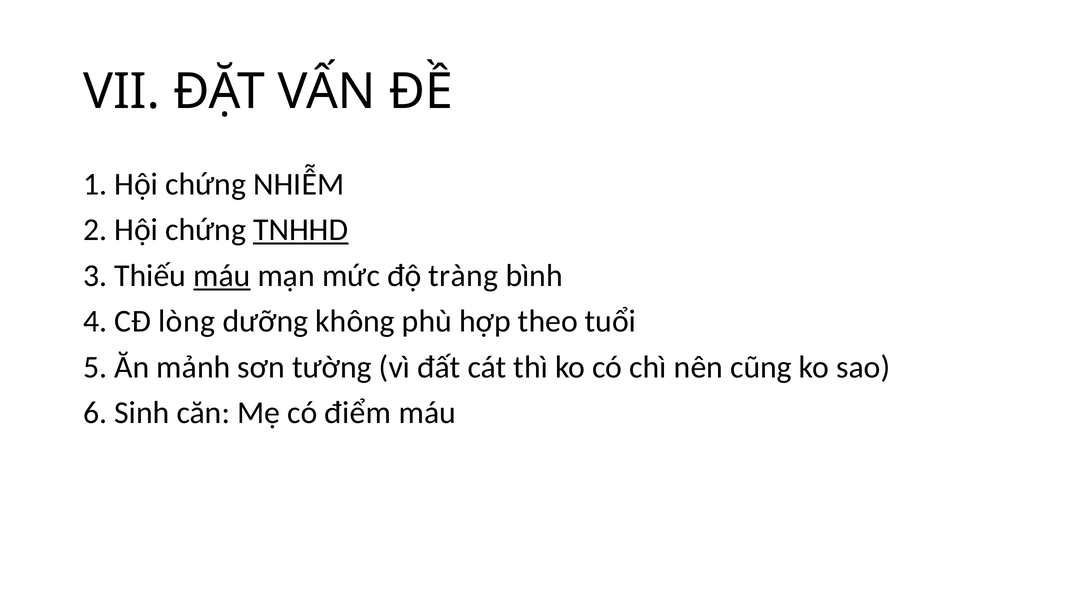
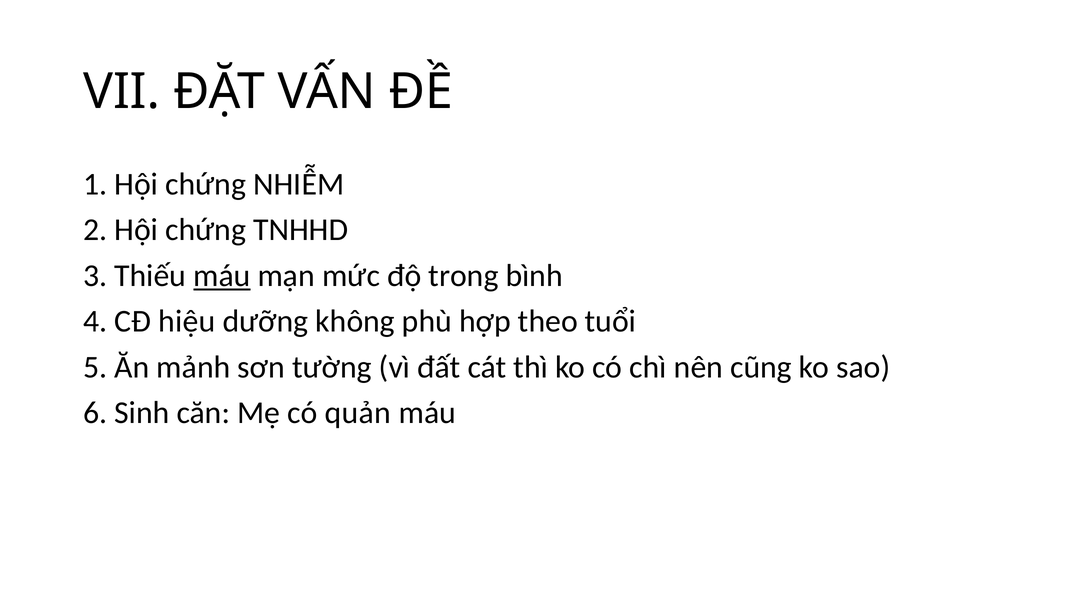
TNHHD underline: present -> none
tràng: tràng -> trong
lòng: lòng -> hiệu
điểm: điểm -> quản
